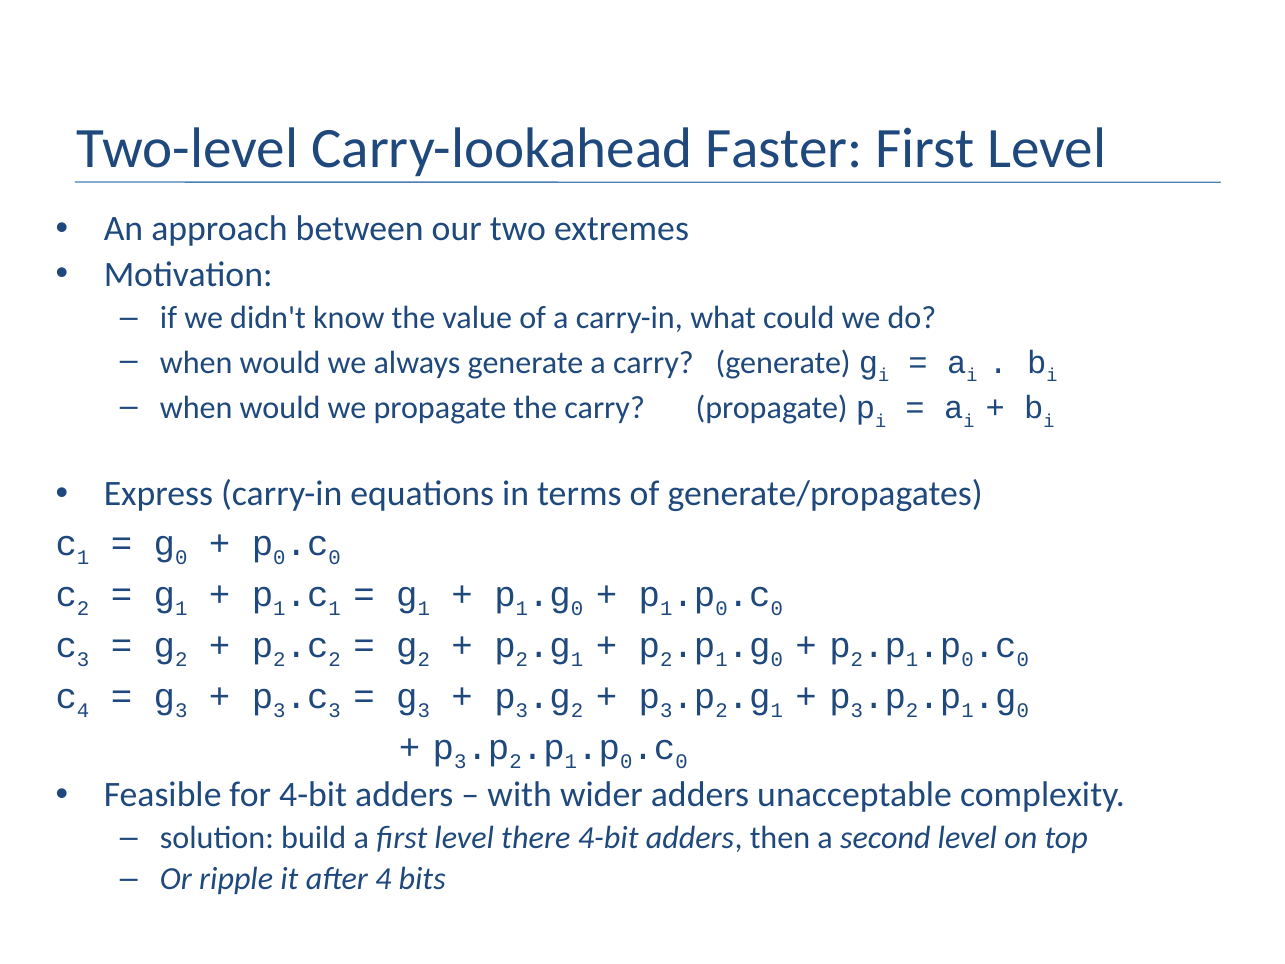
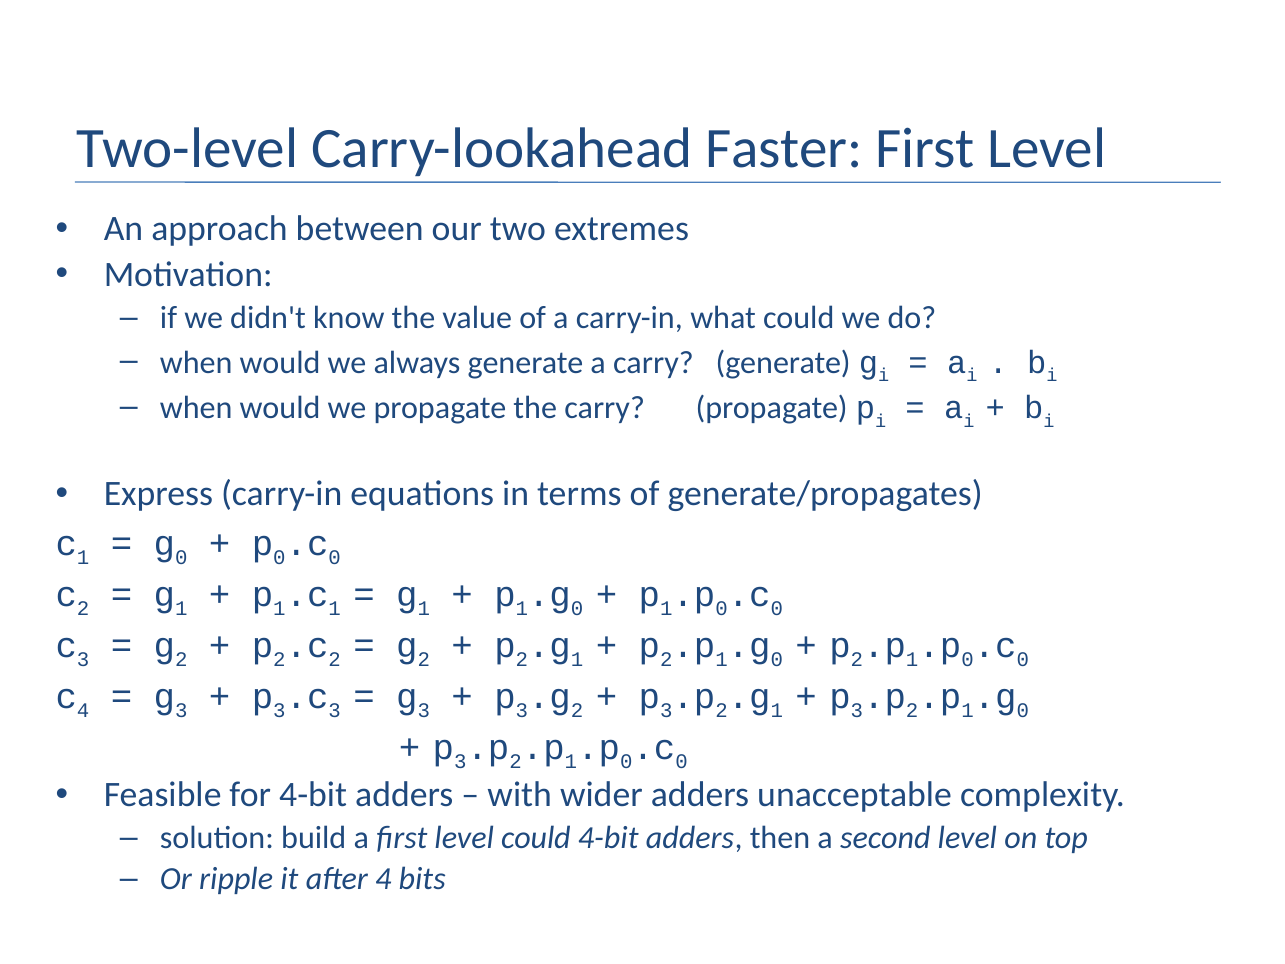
level there: there -> could
